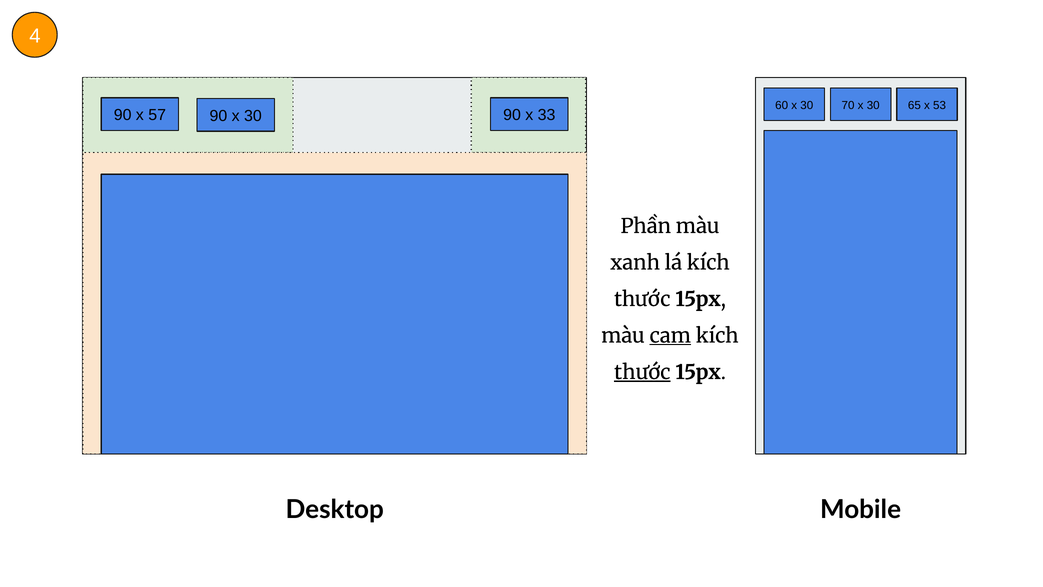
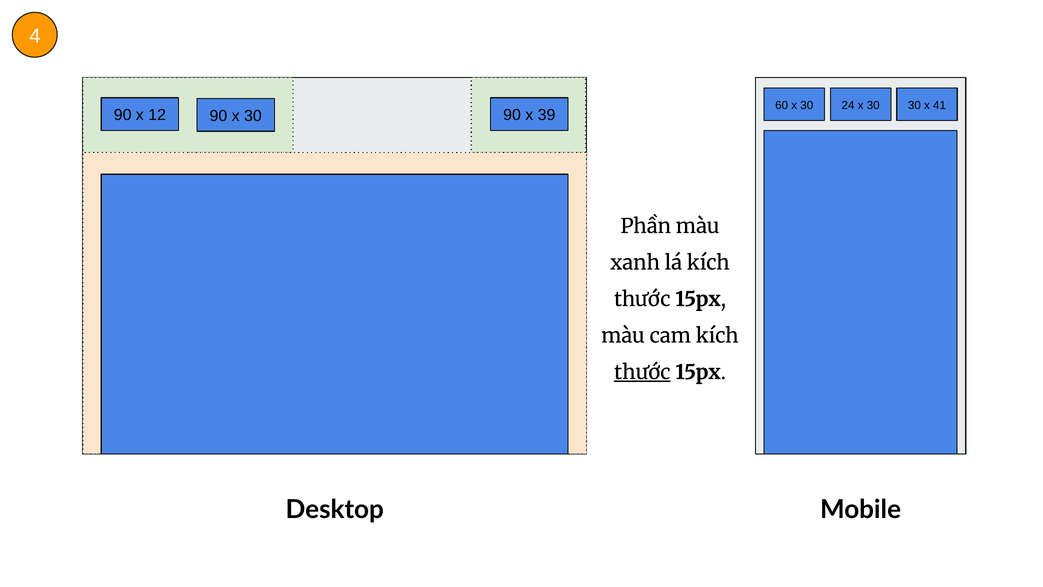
70: 70 -> 24
30 65: 65 -> 30
53: 53 -> 41
57: 57 -> 12
33: 33 -> 39
cam underline: present -> none
